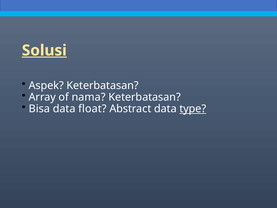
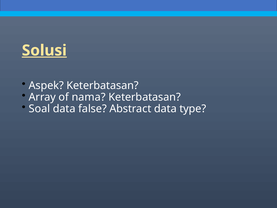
Bisa: Bisa -> Soal
float: float -> false
type underline: present -> none
